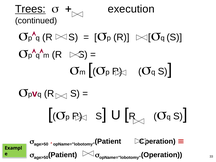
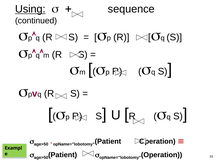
Trees: Trees -> Using
execution: execution -> sequence
